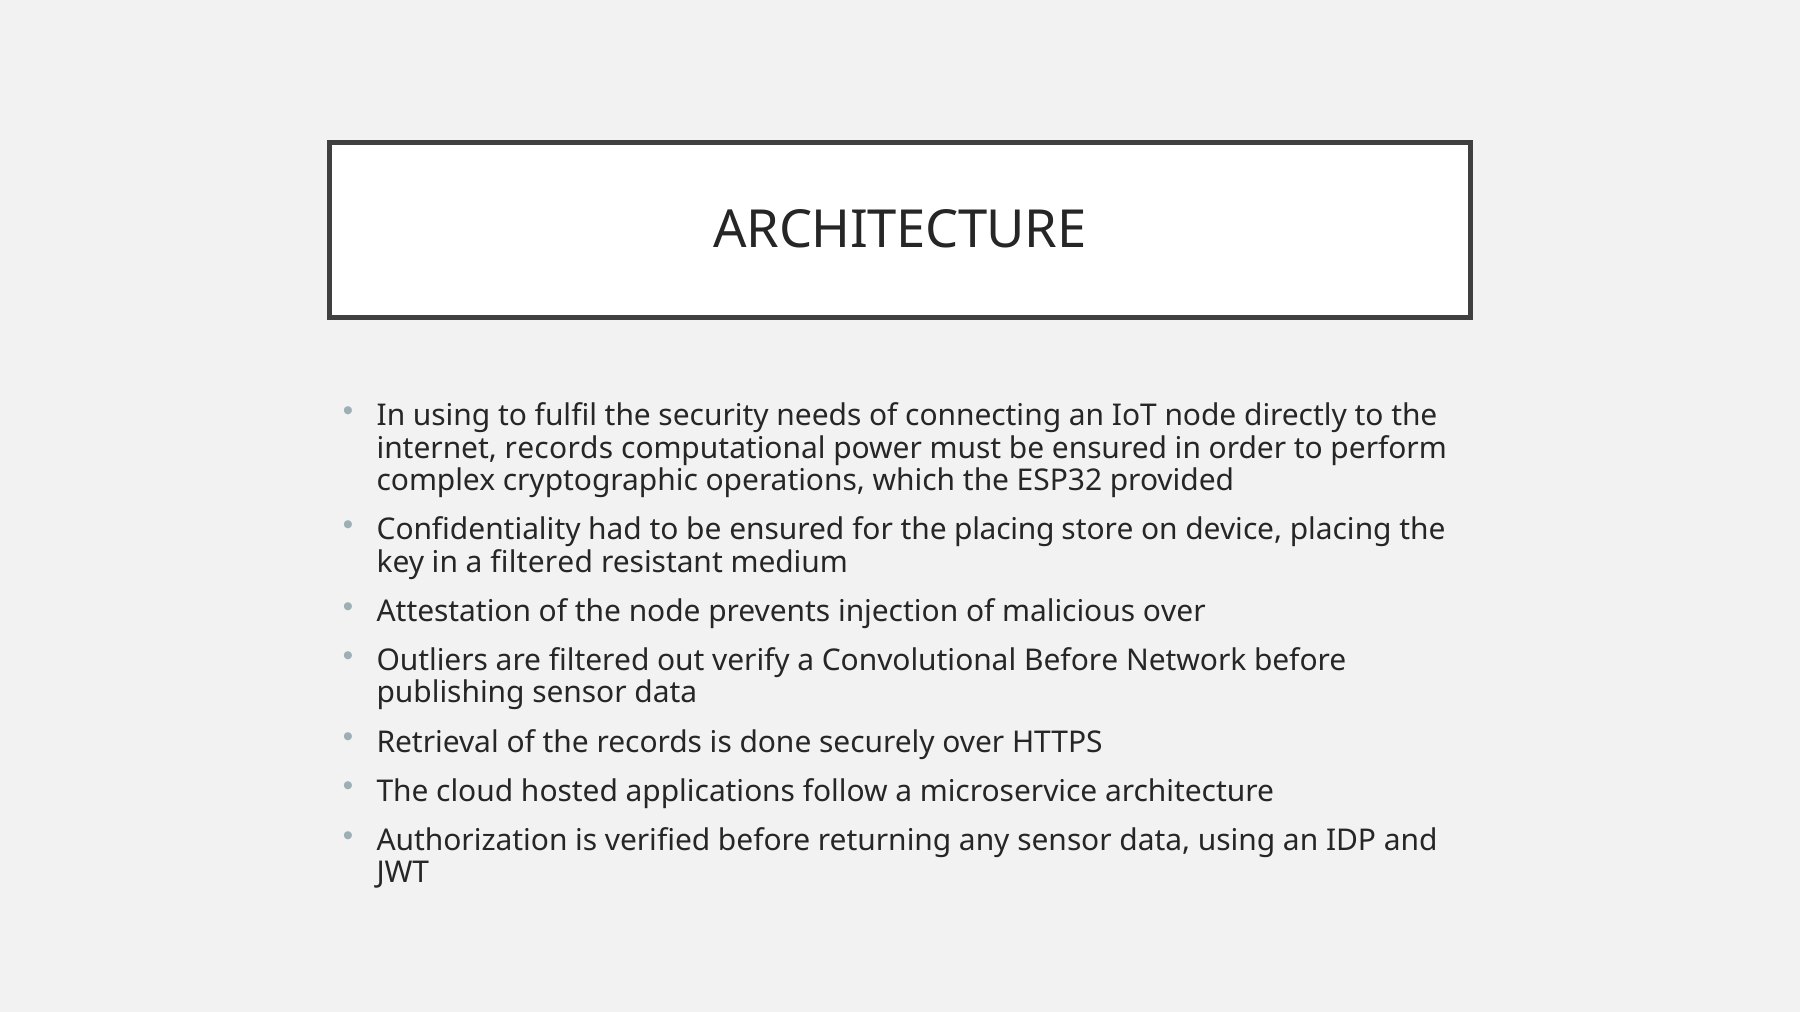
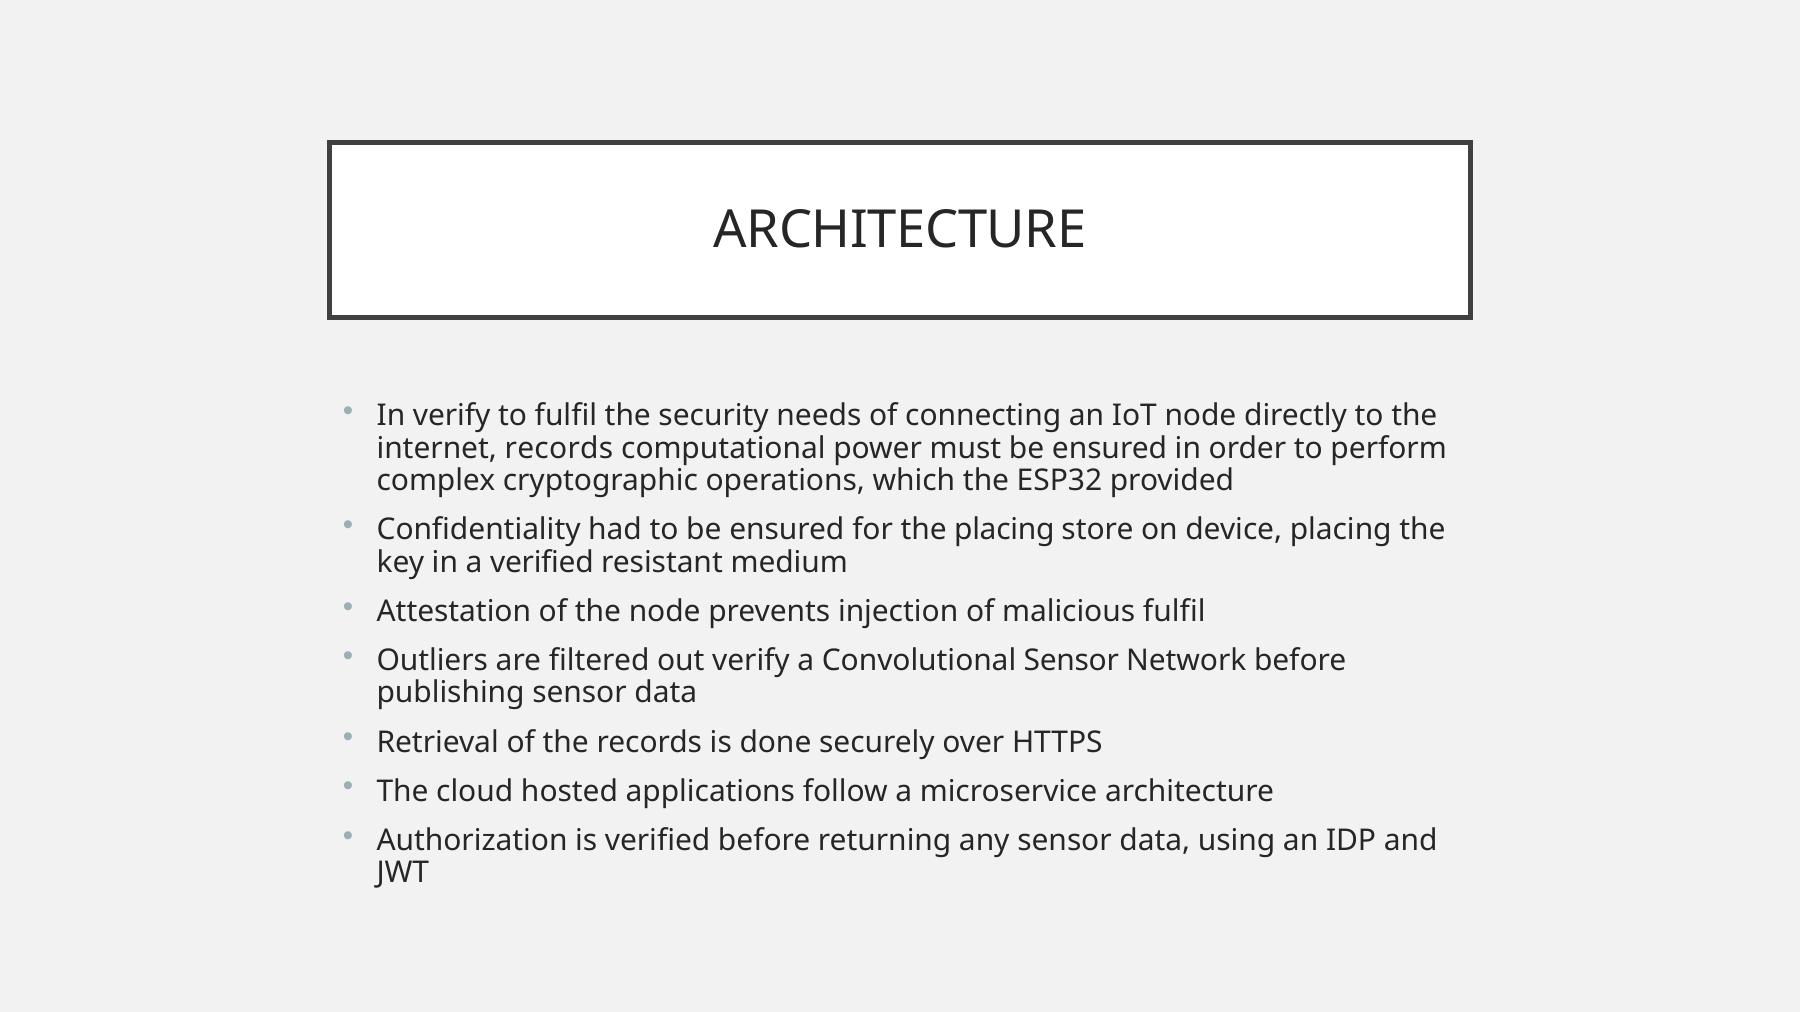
In using: using -> verify
a filtered: filtered -> verified
malicious over: over -> fulfil
Convolutional Before: Before -> Sensor
